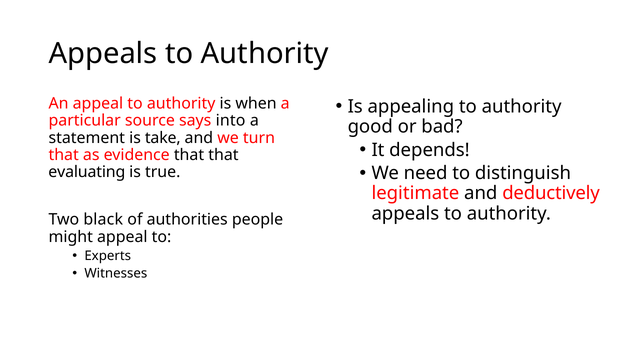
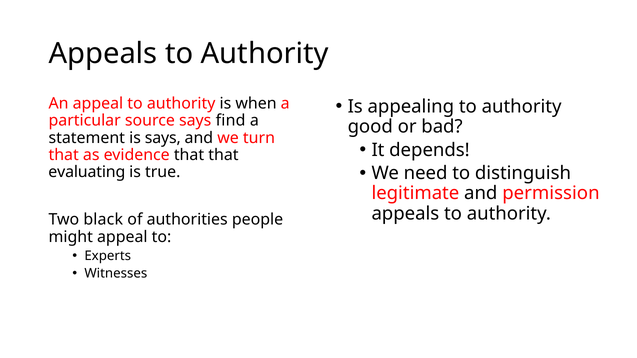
into: into -> find
is take: take -> says
deductively: deductively -> permission
